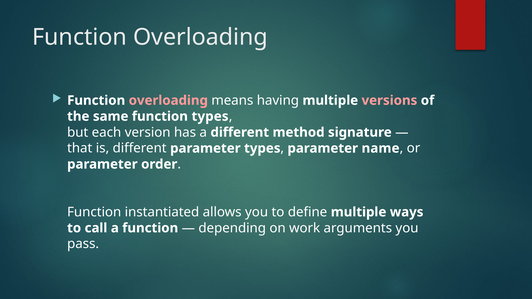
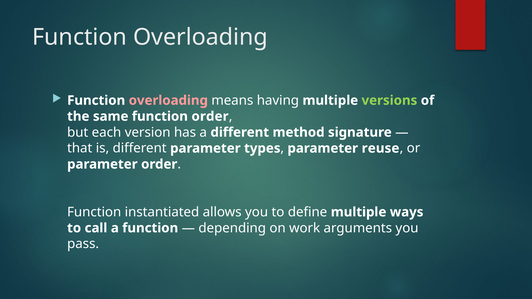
versions colour: pink -> light green
function types: types -> order
name: name -> reuse
